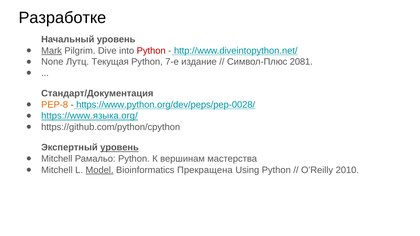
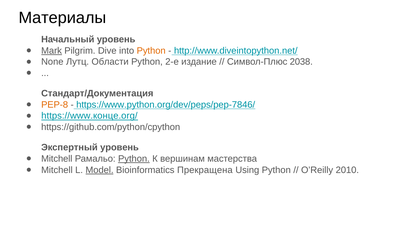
Разработке: Разработке -> Материалы
Python at (151, 51) colour: red -> orange
Текущая: Текущая -> Области
7-е: 7-е -> 2-е
2081: 2081 -> 2038
https://www.python.org/dev/peps/pep-0028/: https://www.python.org/dev/peps/pep-0028/ -> https://www.python.org/dev/peps/pep-7846/
https://www.языка.org/: https://www.языка.org/ -> https://www.конце.org/
уровень at (120, 148) underline: present -> none
Python at (134, 159) underline: none -> present
